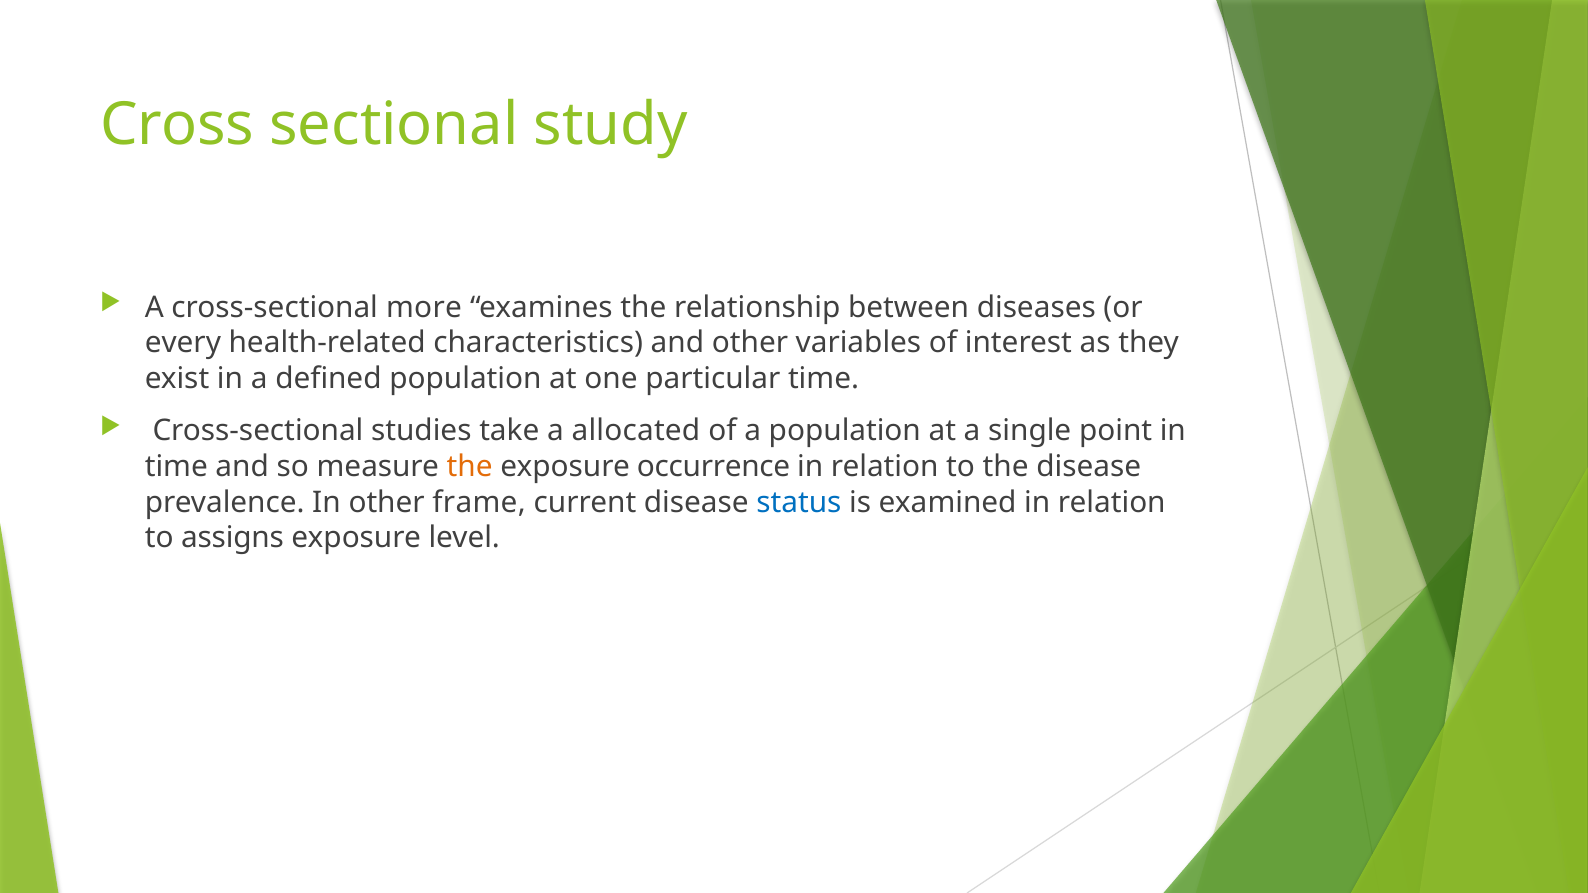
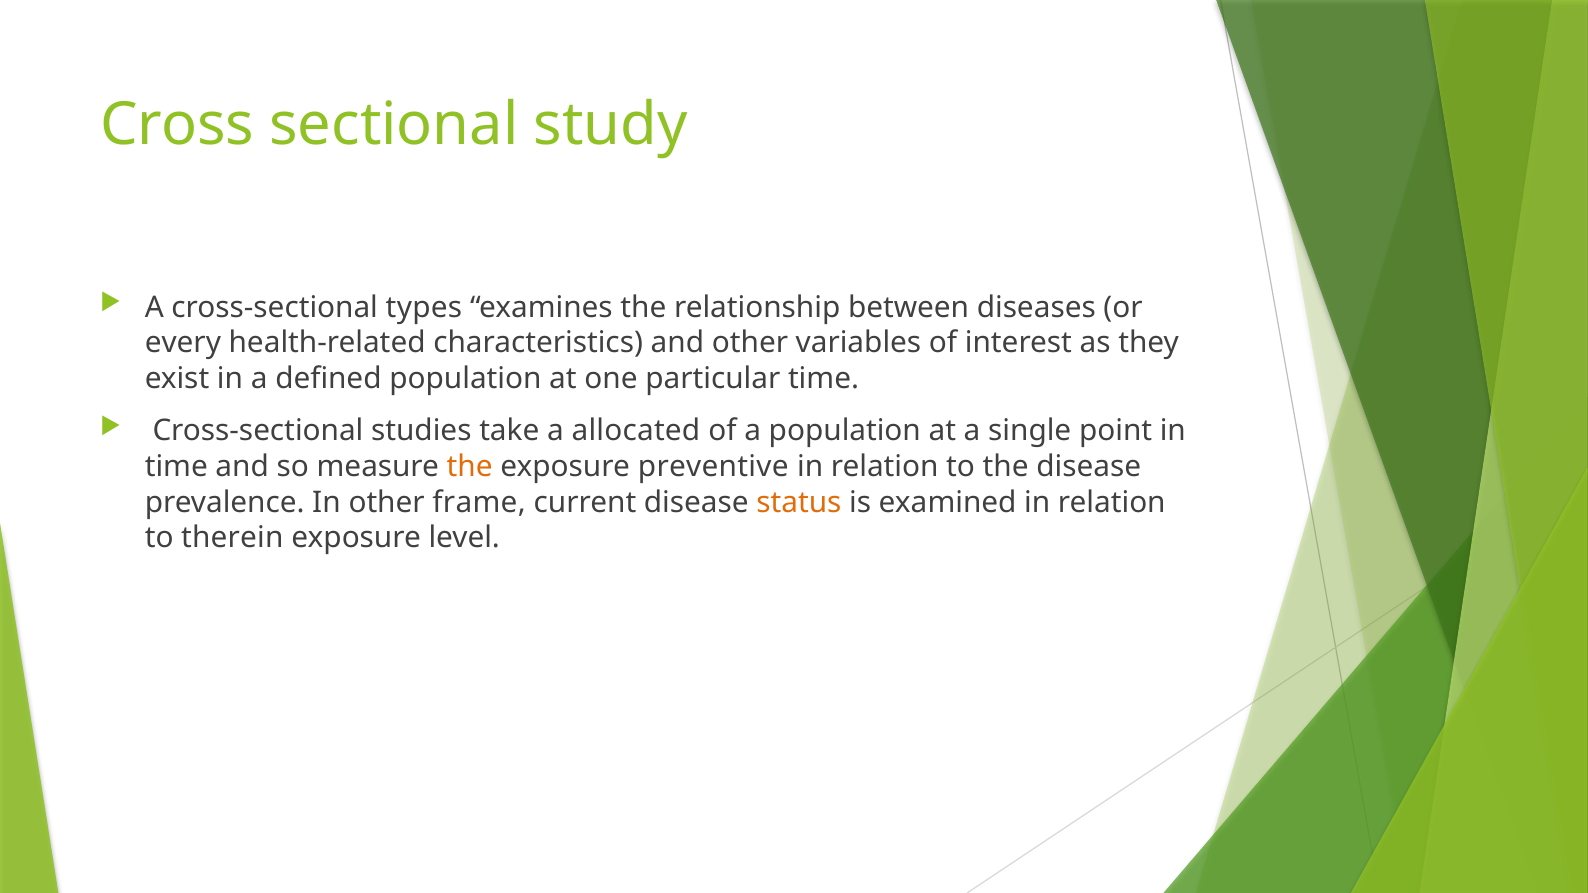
more: more -> types
occurrence: occurrence -> preventive
status colour: blue -> orange
assigns: assigns -> therein
